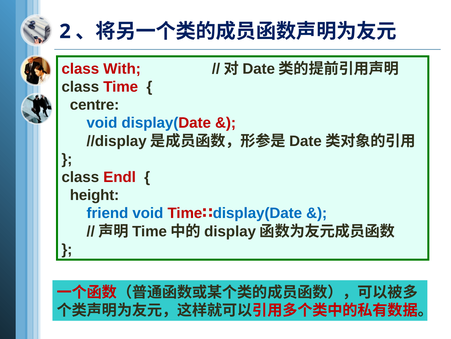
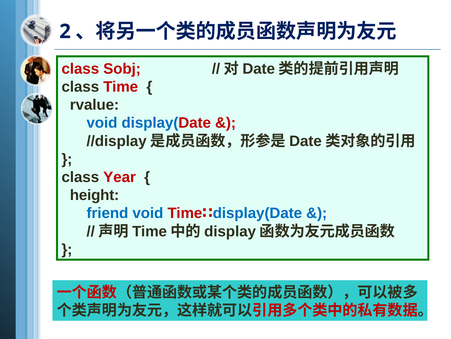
With: With -> Sobj
centre: centre -> rvalue
Endl: Endl -> Year
